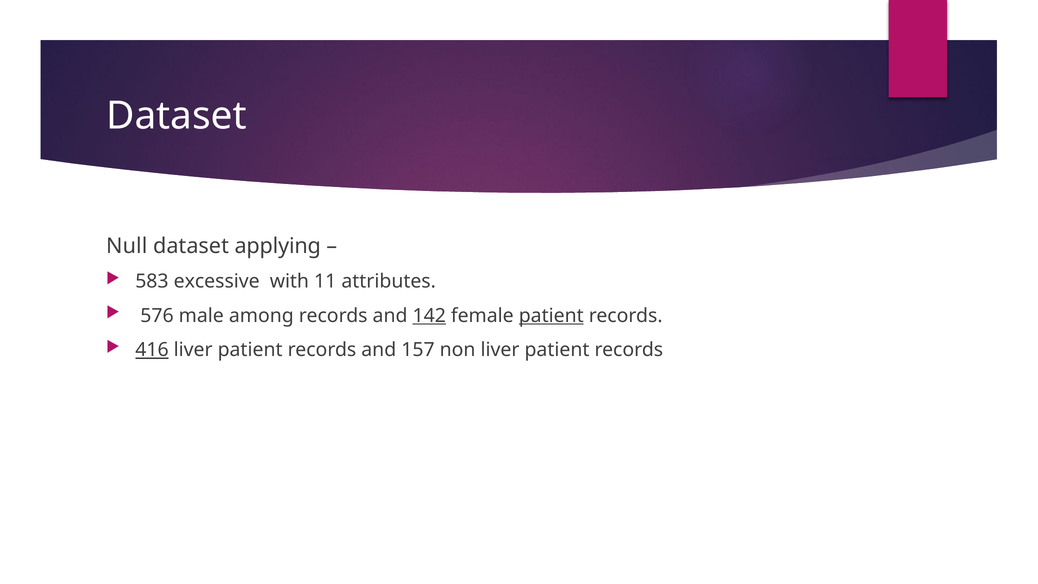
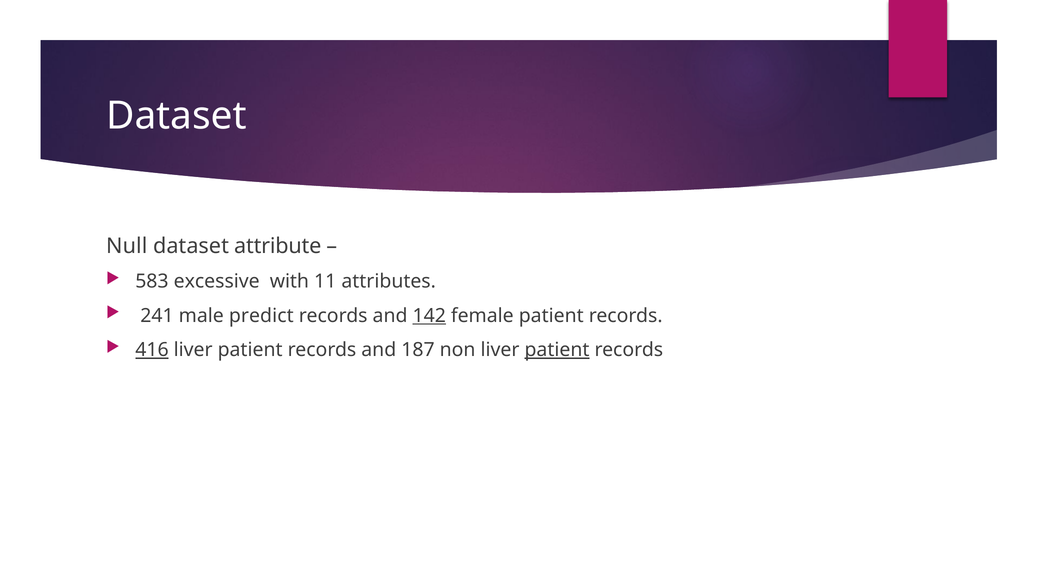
applying: applying -> attribute
576: 576 -> 241
among: among -> predict
patient at (551, 316) underline: present -> none
157: 157 -> 187
patient at (557, 350) underline: none -> present
